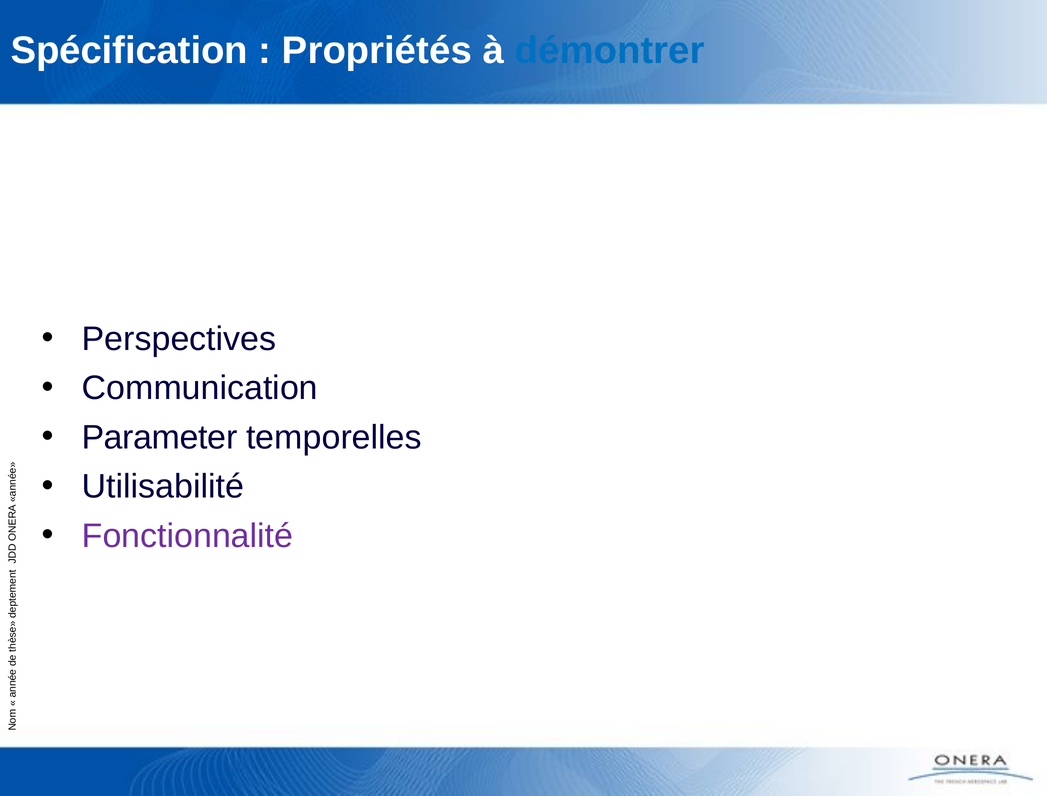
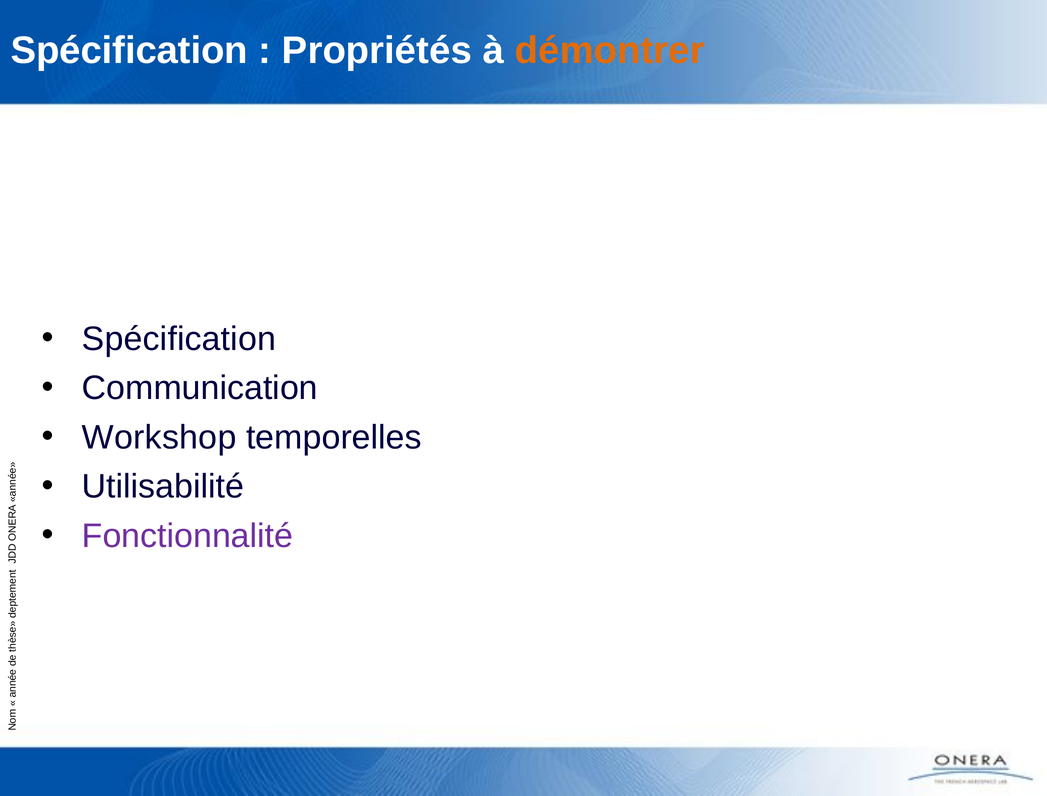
démontrer colour: blue -> orange
Perspectives at (179, 339): Perspectives -> Spécification
Parameter: Parameter -> Workshop
